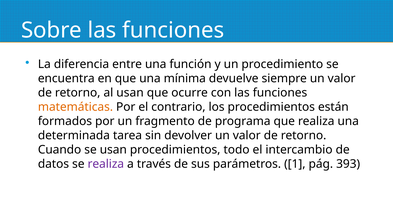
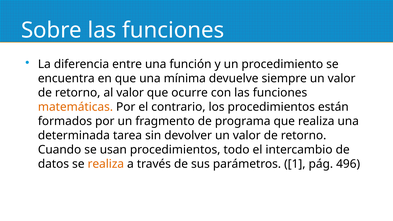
al usan: usan -> valor
realiza at (106, 164) colour: purple -> orange
393: 393 -> 496
